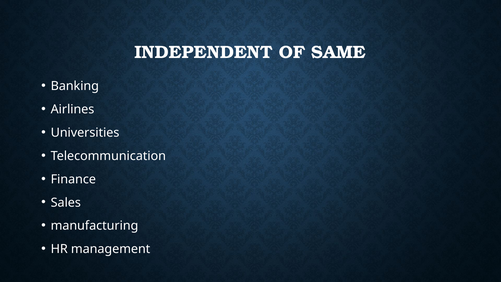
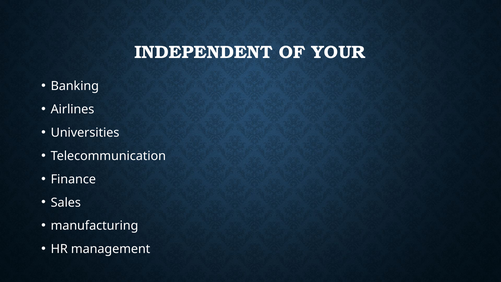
SAME: SAME -> YOUR
